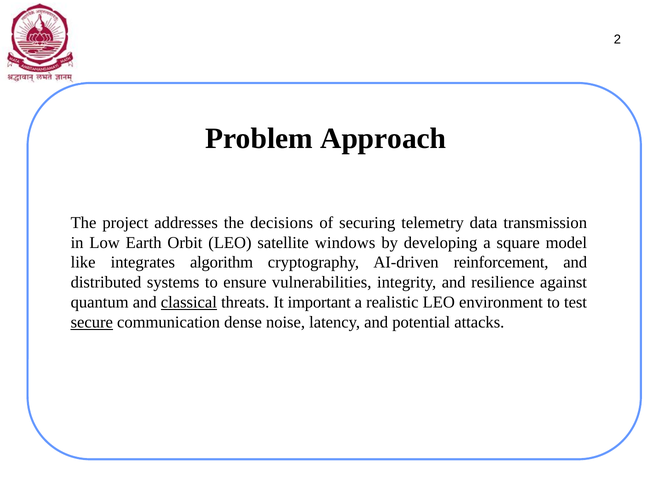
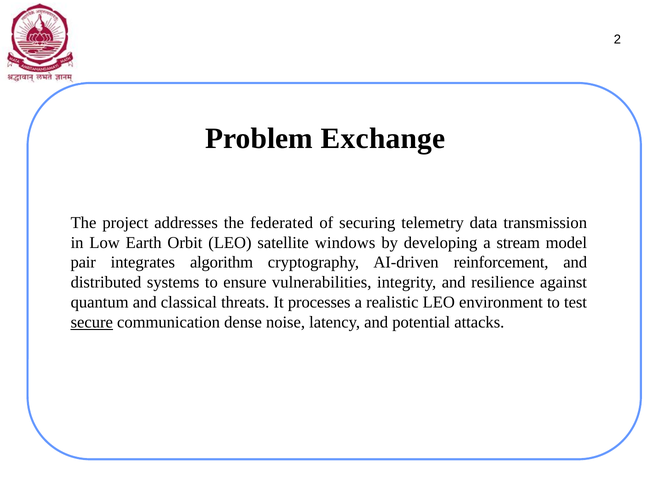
Approach: Approach -> Exchange
decisions: decisions -> federated
square: square -> stream
like: like -> pair
classical underline: present -> none
important: important -> processes
